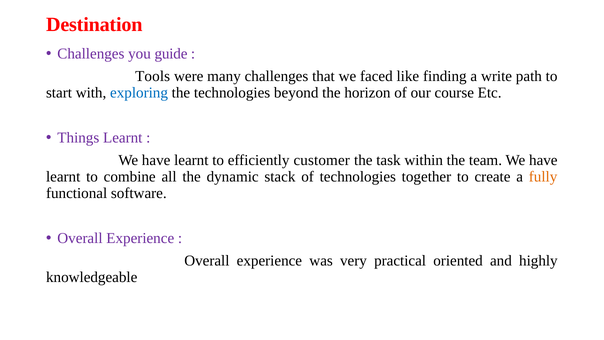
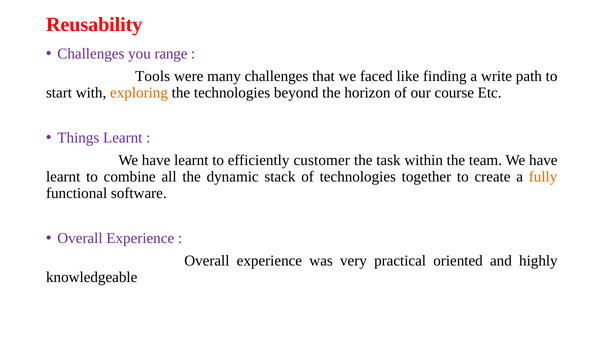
Destination: Destination -> Reusability
guide: guide -> range
exploring colour: blue -> orange
